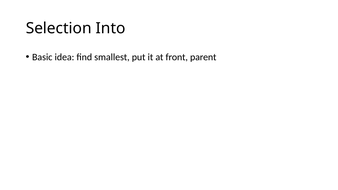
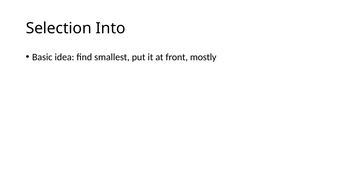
parent: parent -> mostly
